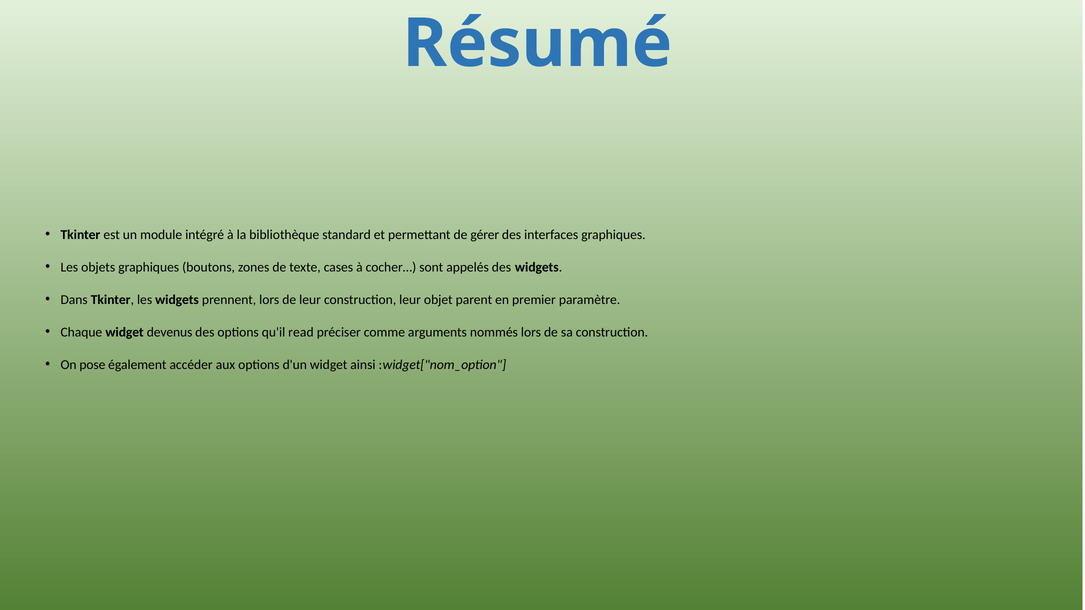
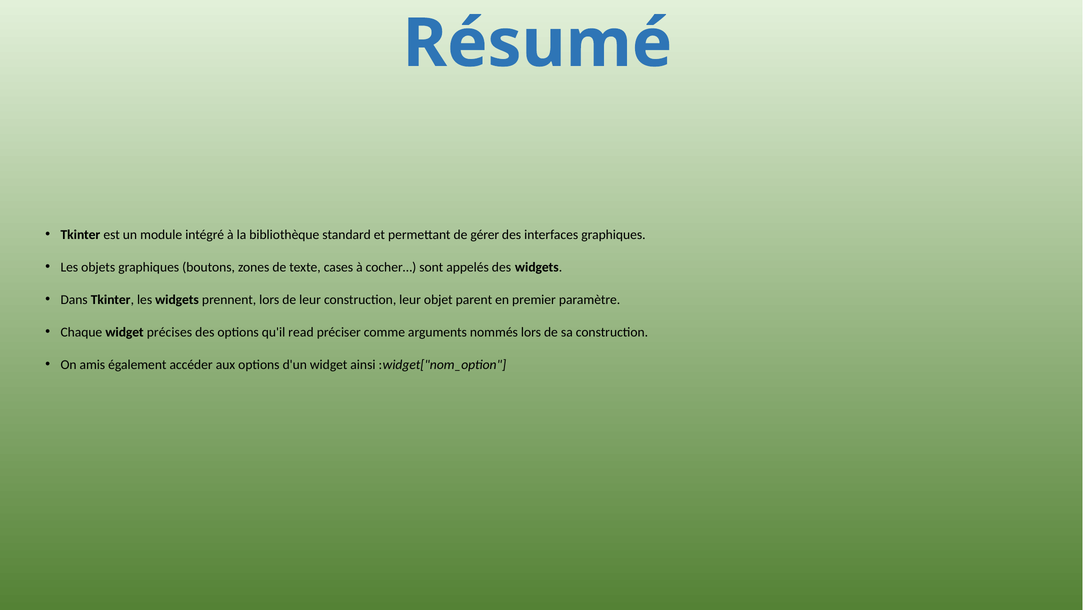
devenus: devenus -> précises
pose: pose -> amis
